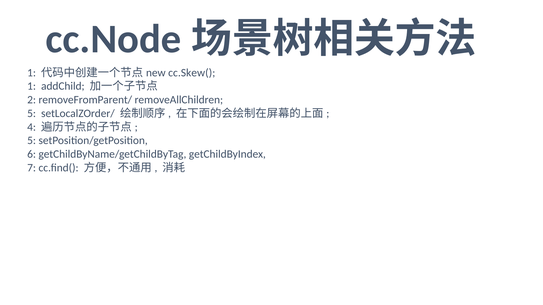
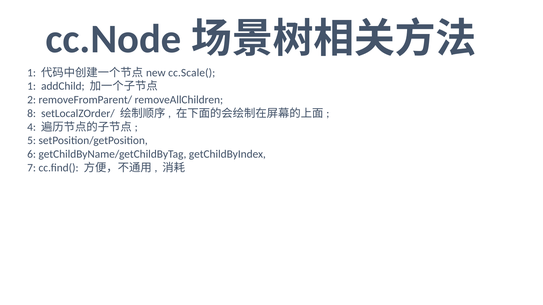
cc.Skew(: cc.Skew( -> cc.Scale(
5 at (32, 114): 5 -> 8
